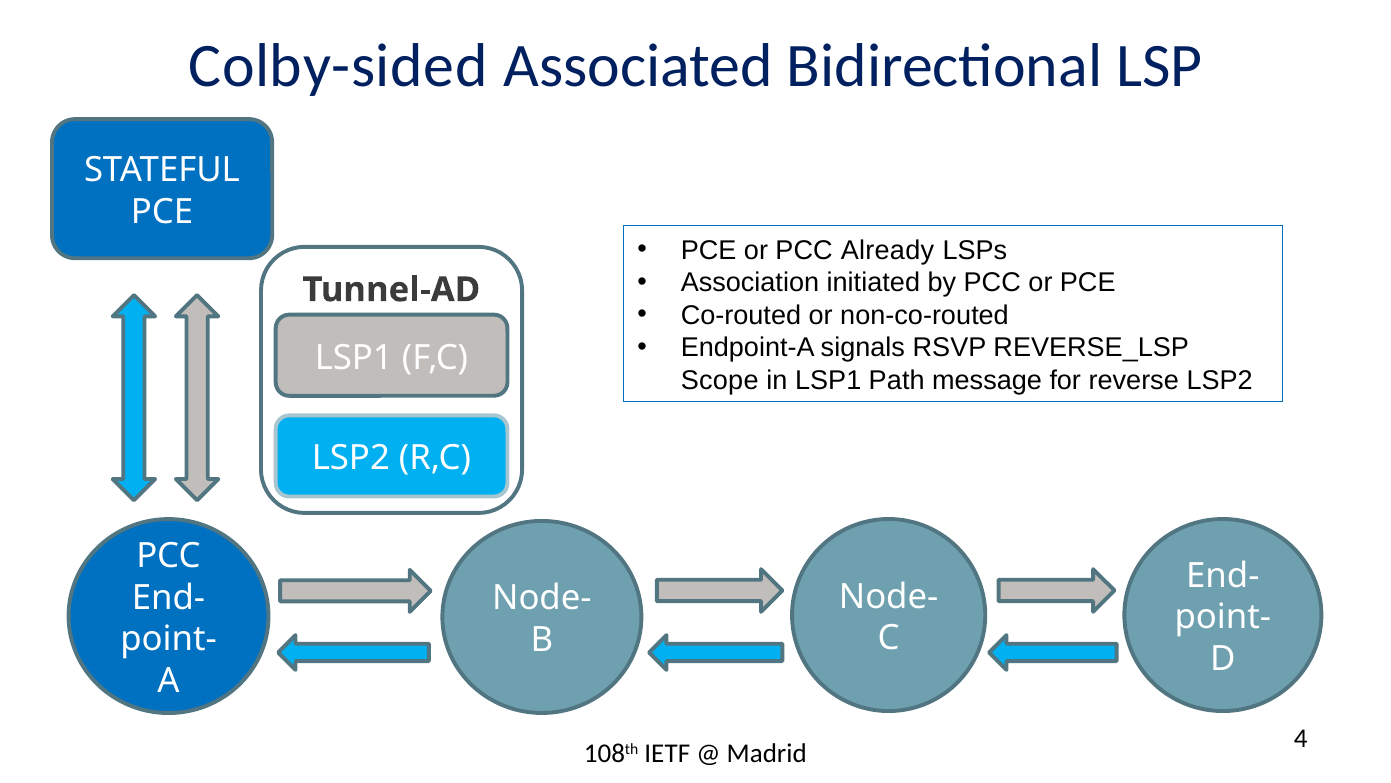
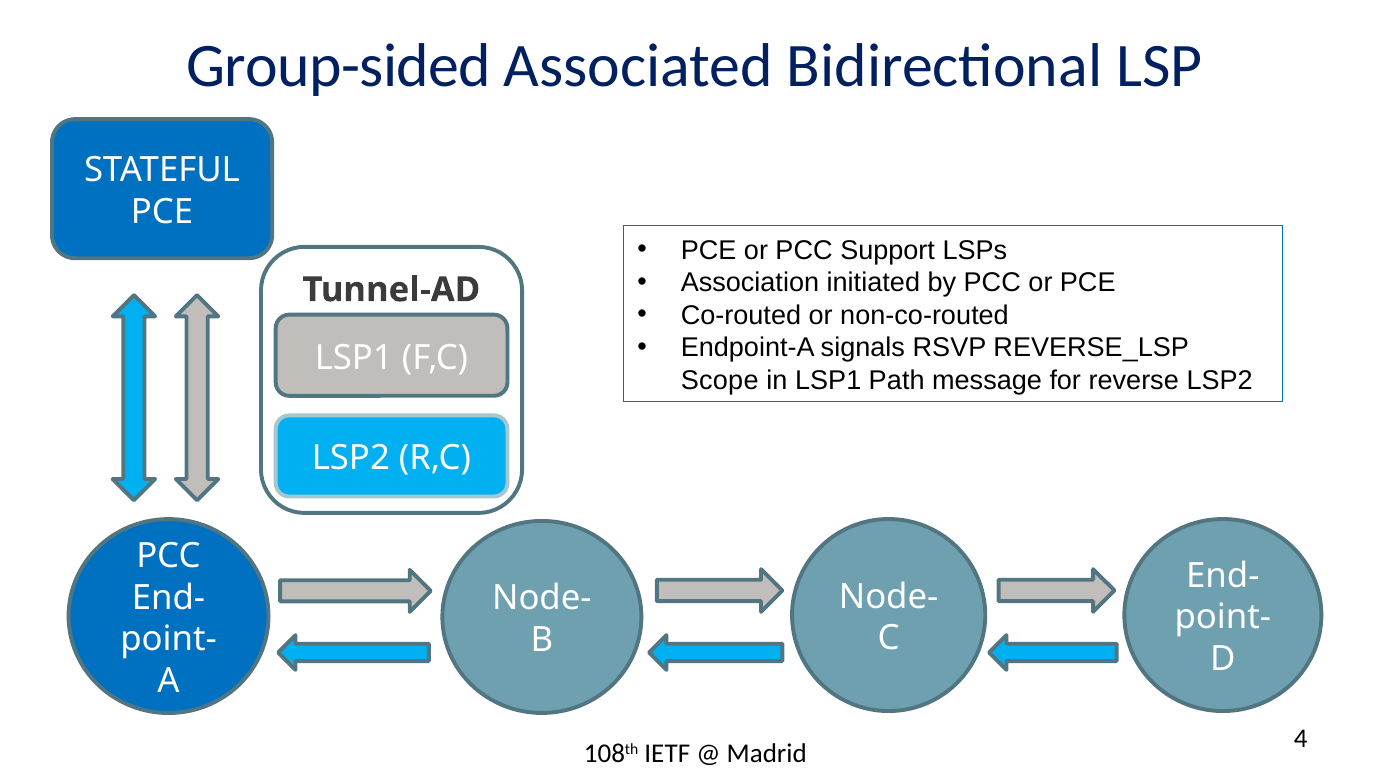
Colby-sided: Colby-sided -> Group-sided
Already: Already -> Support
